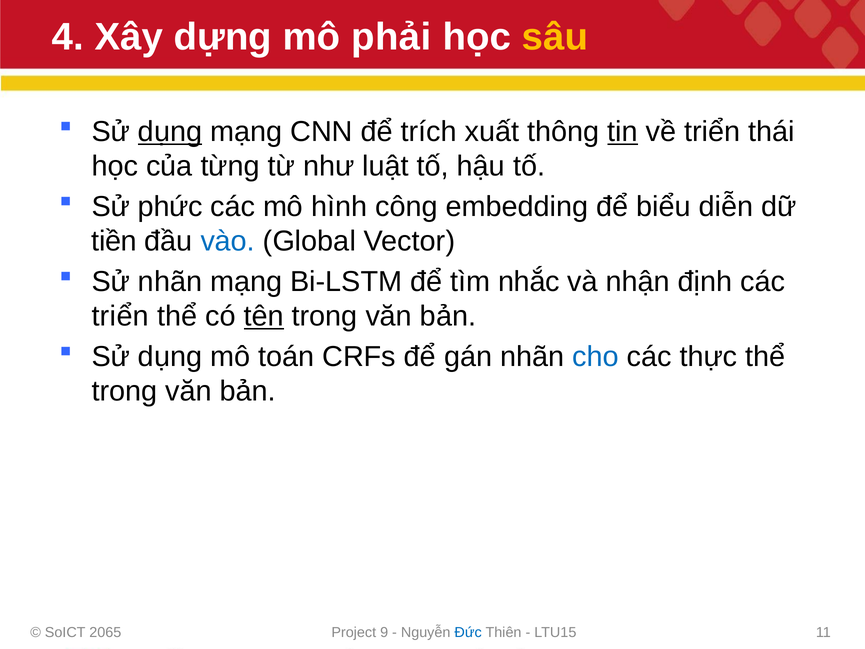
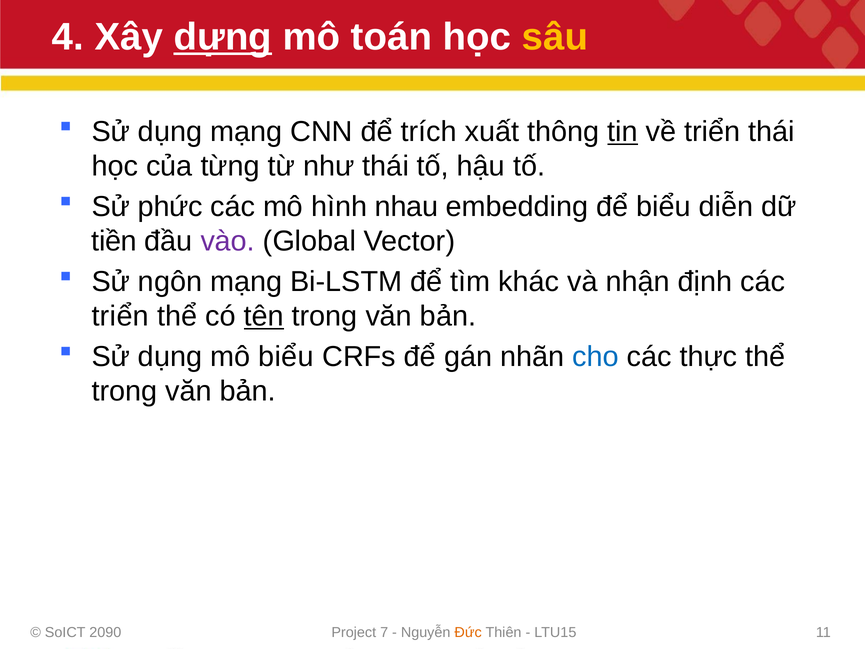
dựng underline: none -> present
phải: phải -> toán
dụng at (170, 132) underline: present -> none
như luật: luật -> thái
công: công -> nhau
vào colour: blue -> purple
Sử nhãn: nhãn -> ngôn
nhắc: nhắc -> khác
mô toán: toán -> biểu
2065: 2065 -> 2090
9: 9 -> 7
Đức colour: blue -> orange
